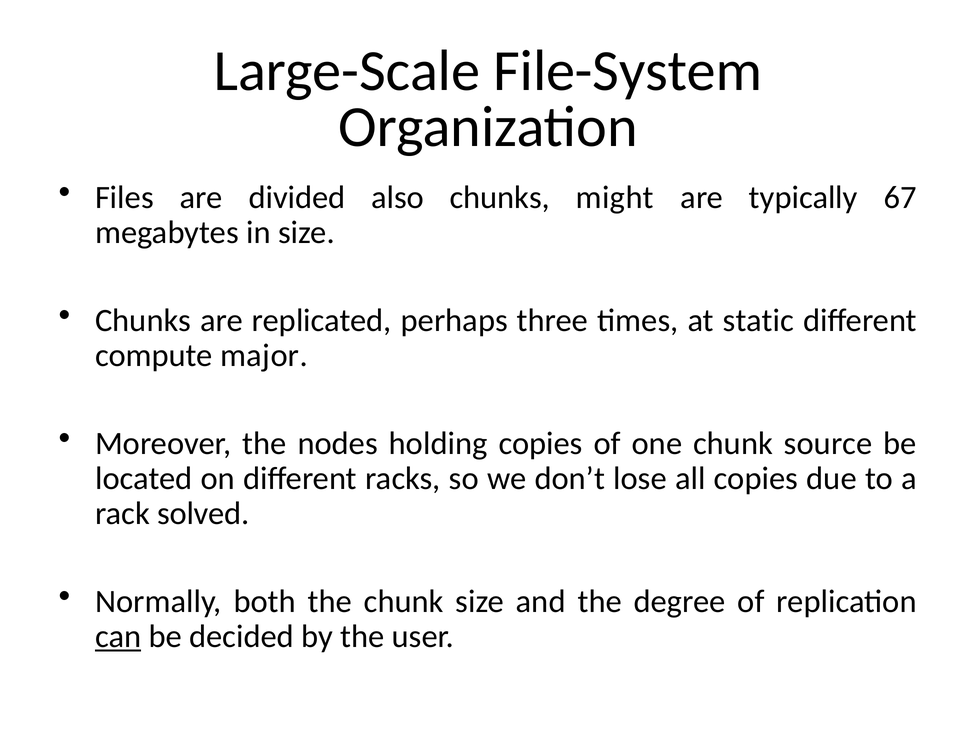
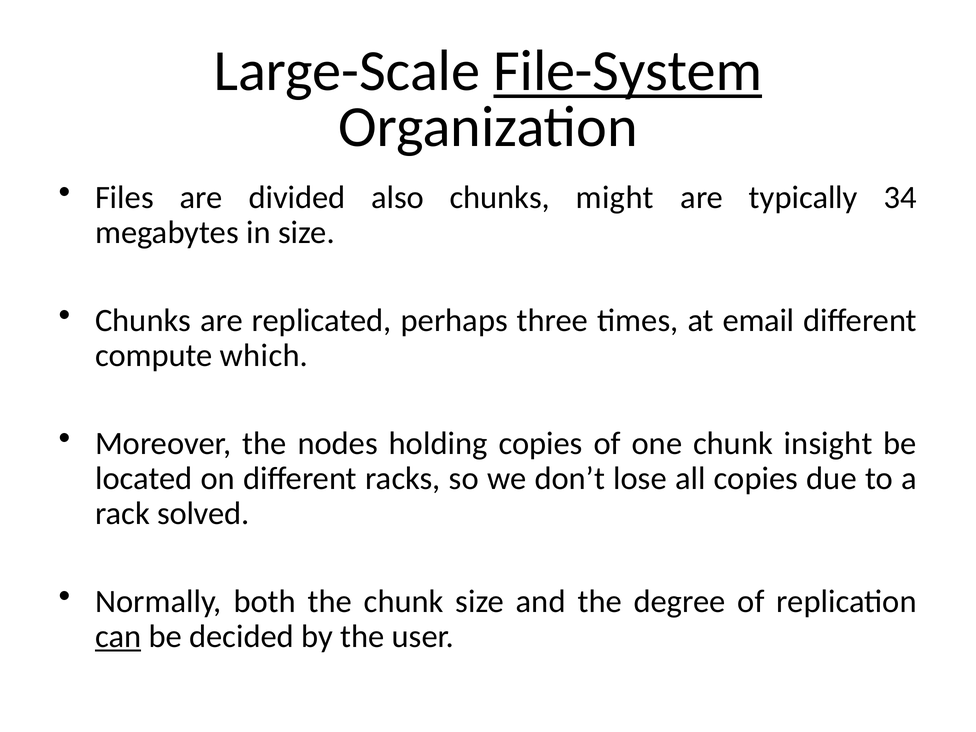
File-System underline: none -> present
67: 67 -> 34
static: static -> email
major: major -> which
source: source -> insight
